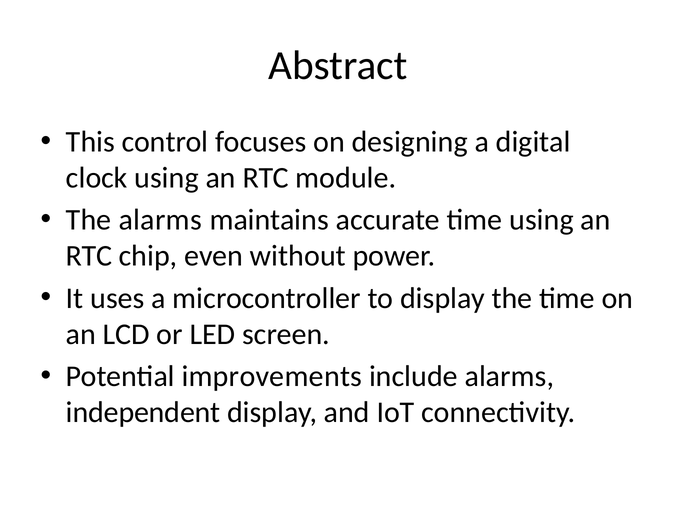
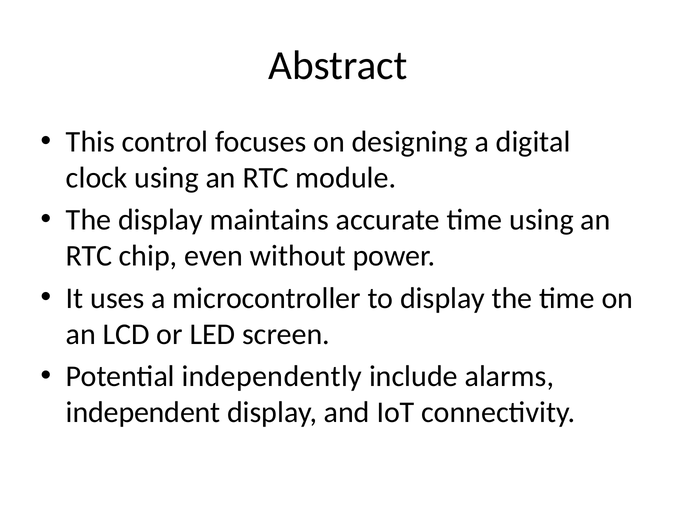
The alarms: alarms -> display
improvements: improvements -> independently
